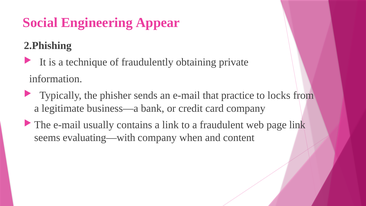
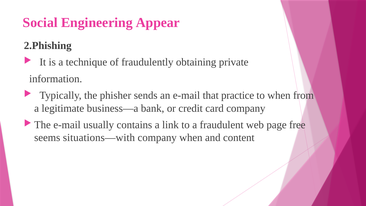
to locks: locks -> when
page link: link -> free
evaluating—with: evaluating—with -> situations—with
